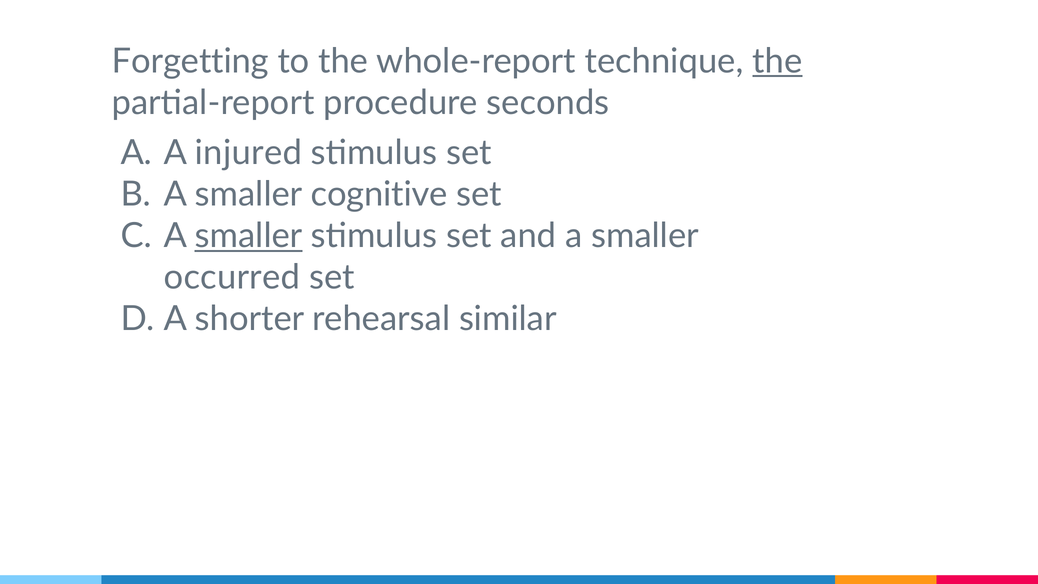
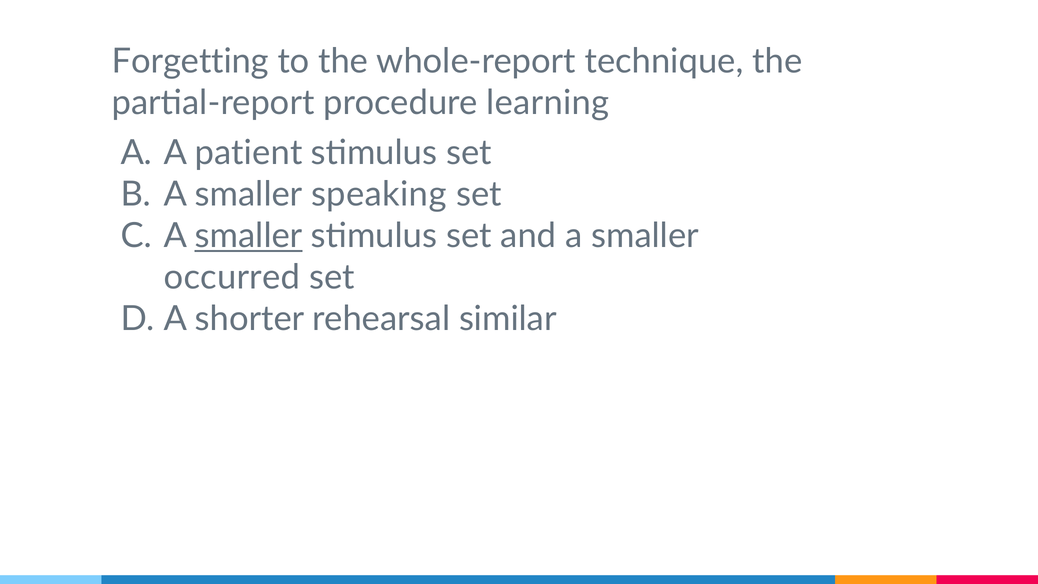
the at (777, 61) underline: present -> none
seconds: seconds -> learning
injured: injured -> patient
cognitive: cognitive -> speaking
